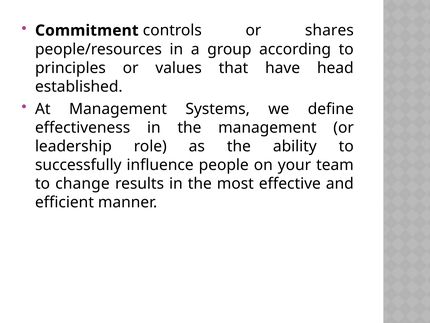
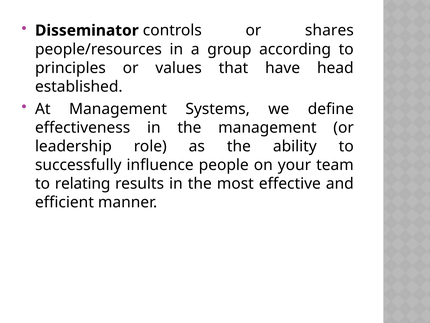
Commitment: Commitment -> Disseminator
change: change -> relating
